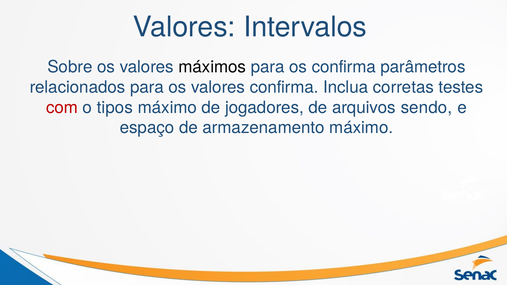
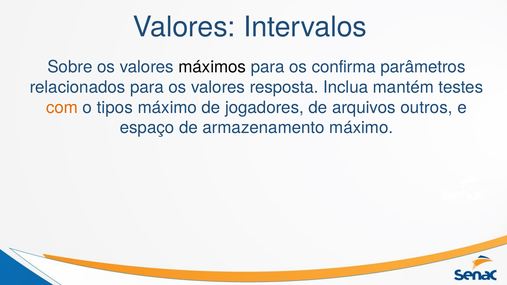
valores confirma: confirma -> resposta
corretas: corretas -> mantém
com colour: red -> orange
sendo: sendo -> outros
